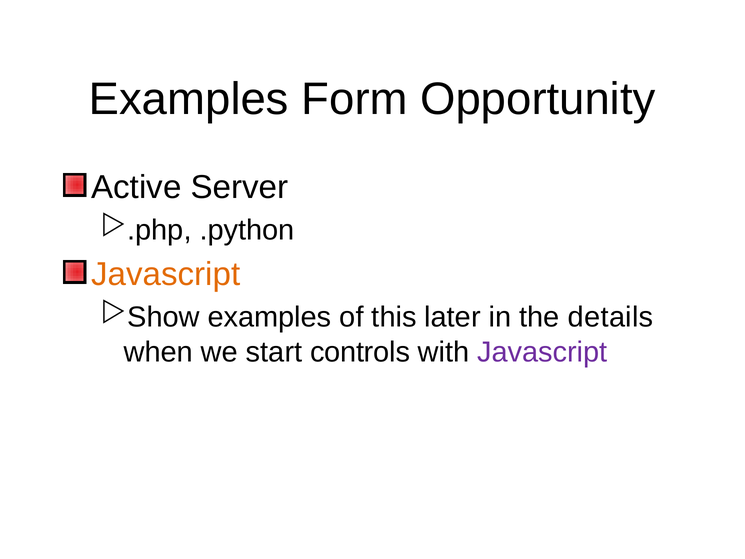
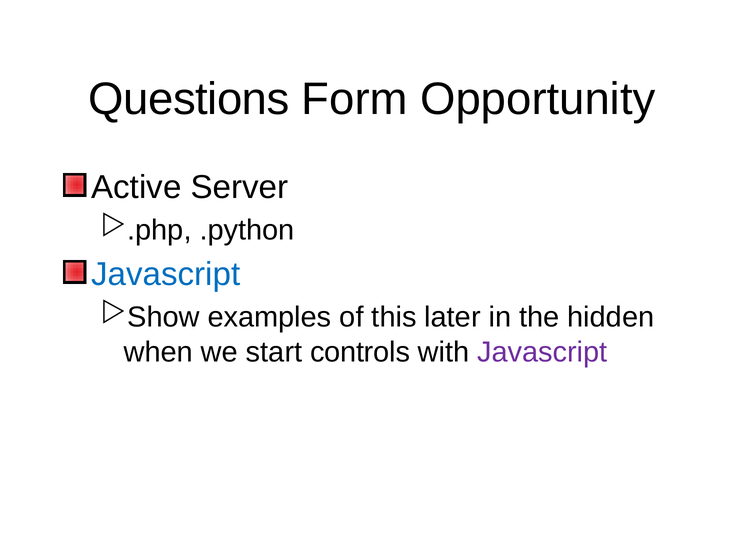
Examples at (189, 99): Examples -> Questions
Javascript at (166, 274) colour: orange -> blue
details: details -> hidden
